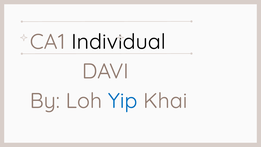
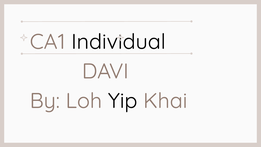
Yip colour: blue -> black
